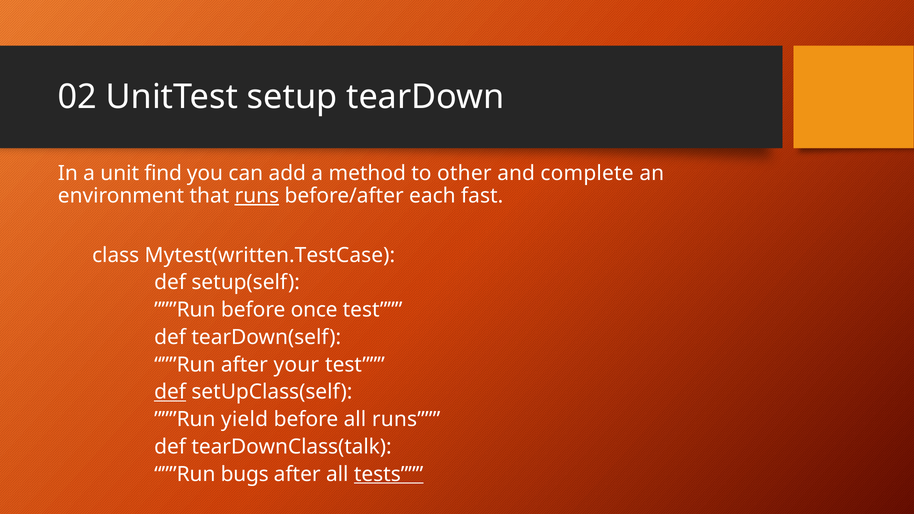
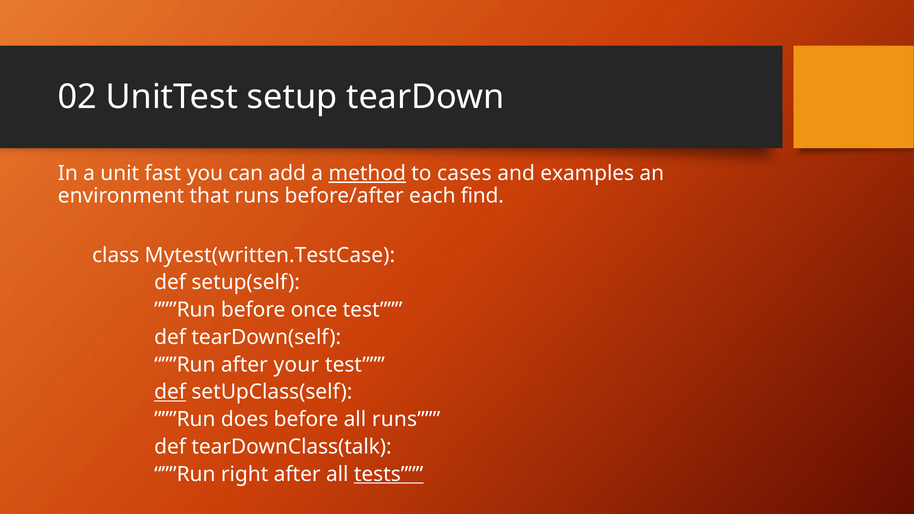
find: find -> fast
method underline: none -> present
other: other -> cases
complete: complete -> examples
runs at (257, 196) underline: present -> none
fast: fast -> find
yield: yield -> does
bugs: bugs -> right
